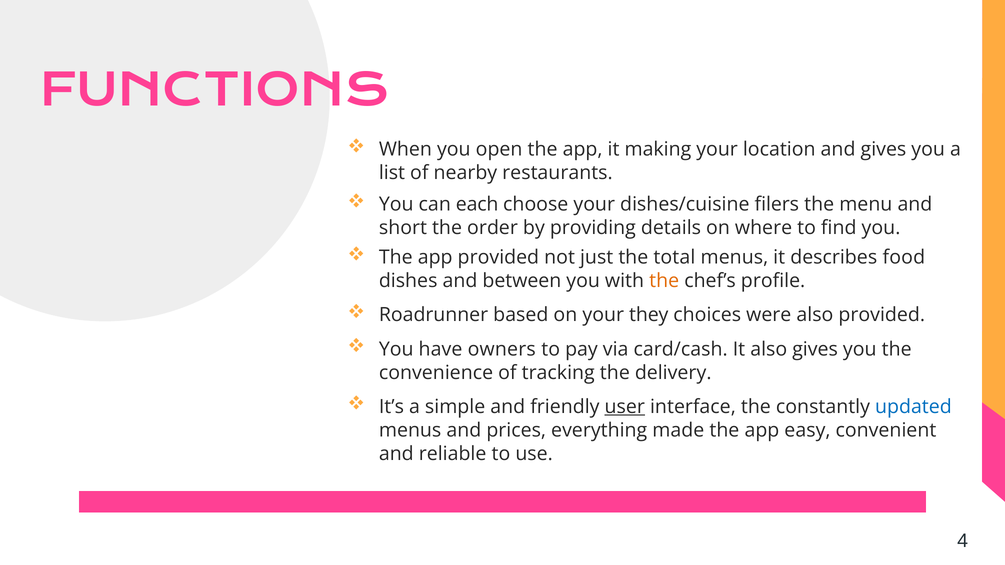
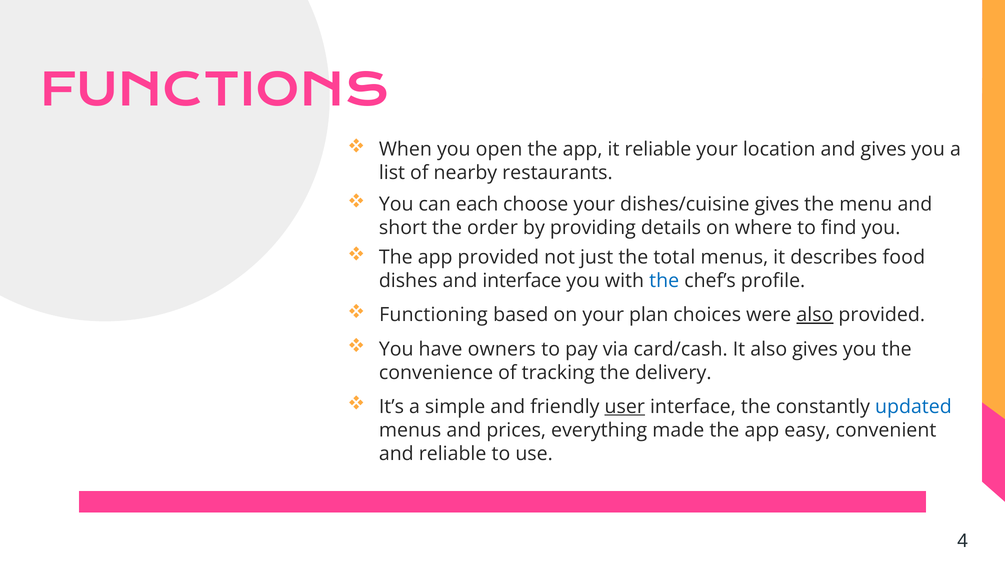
it making: making -> reliable
dishes/cuisine filers: filers -> gives
and between: between -> interface
the at (664, 281) colour: orange -> blue
Roadrunner: Roadrunner -> Functioning
they: they -> plan
also at (815, 315) underline: none -> present
